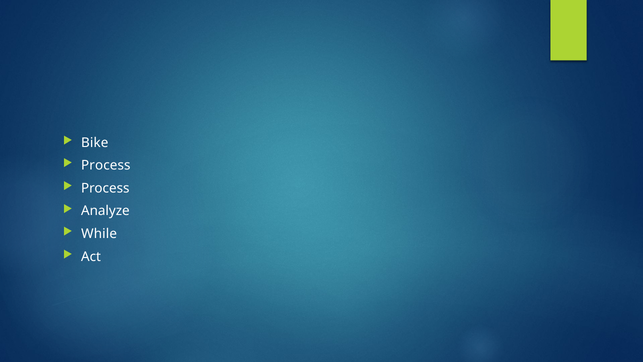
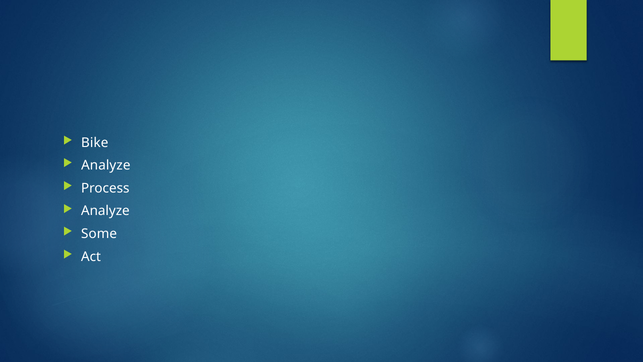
Process at (106, 165): Process -> Analyze
While: While -> Some
